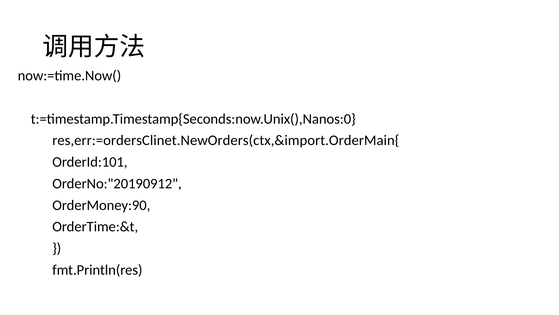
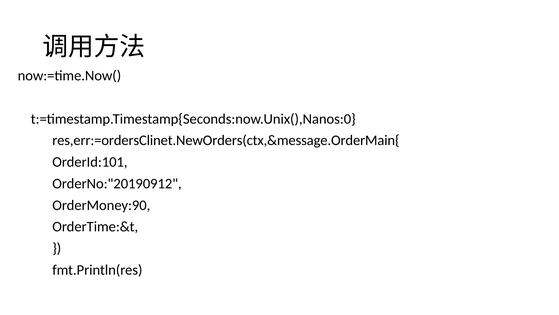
res,err:=ordersClinet.NewOrders(ctx,&import.OrderMain{: res,err:=ordersClinet.NewOrders(ctx,&import.OrderMain{ -> res,err:=ordersClinet.NewOrders(ctx,&message.OrderMain{
